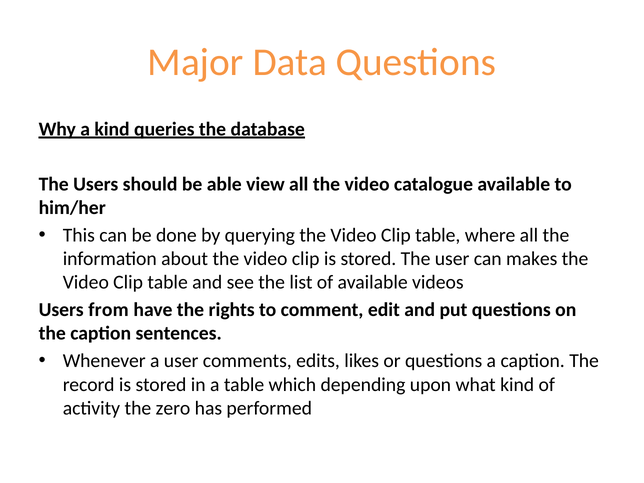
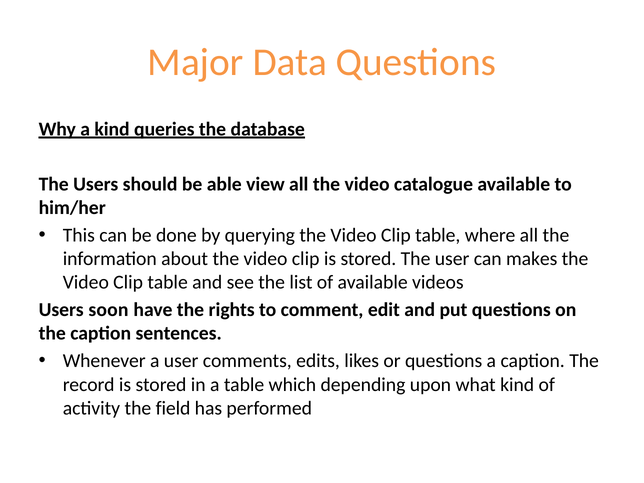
from: from -> soon
zero: zero -> field
